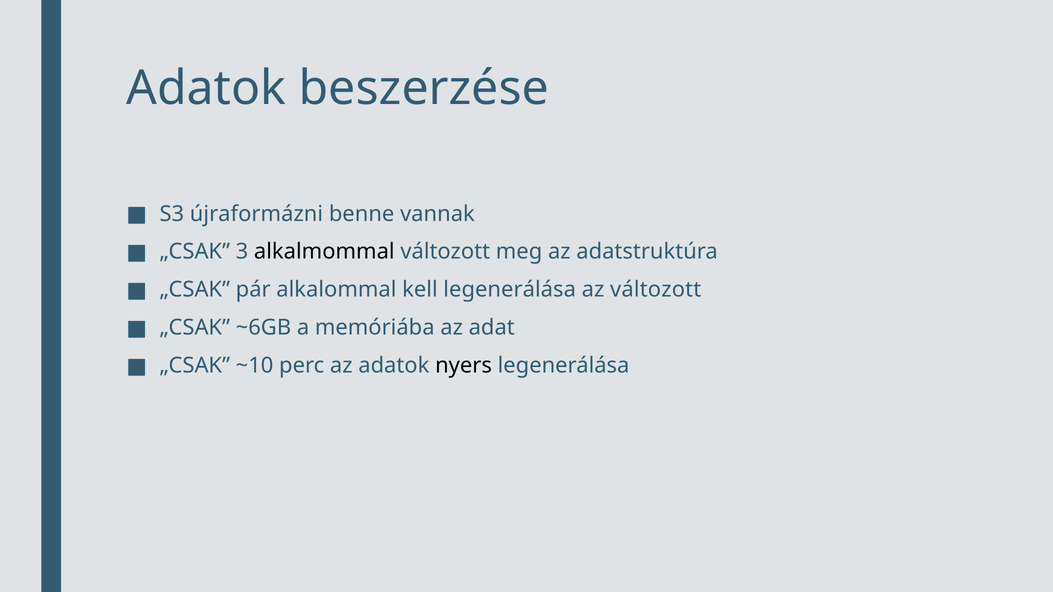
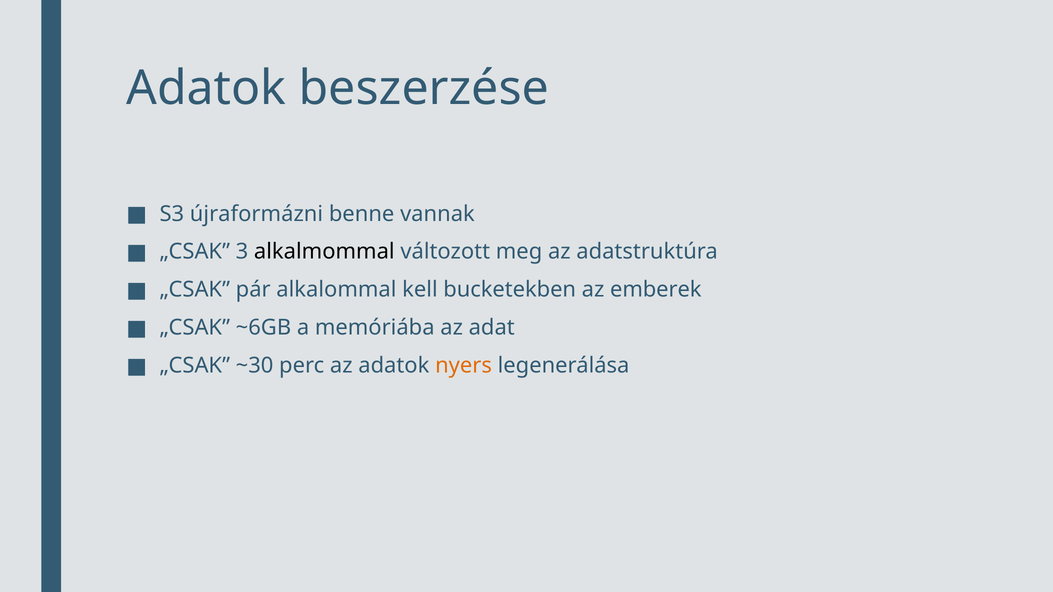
kell legenerálása: legenerálása -> bucketekben
az változott: változott -> emberek
~10: ~10 -> ~30
nyers colour: black -> orange
